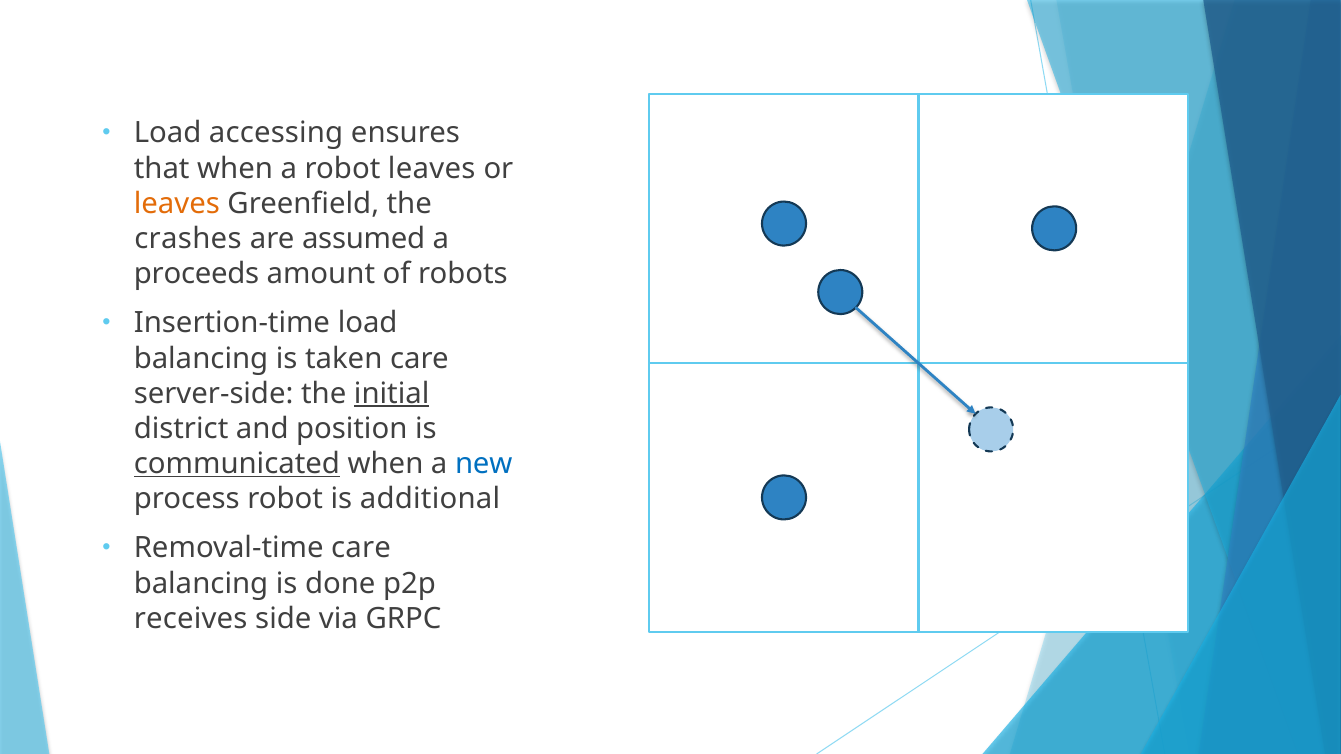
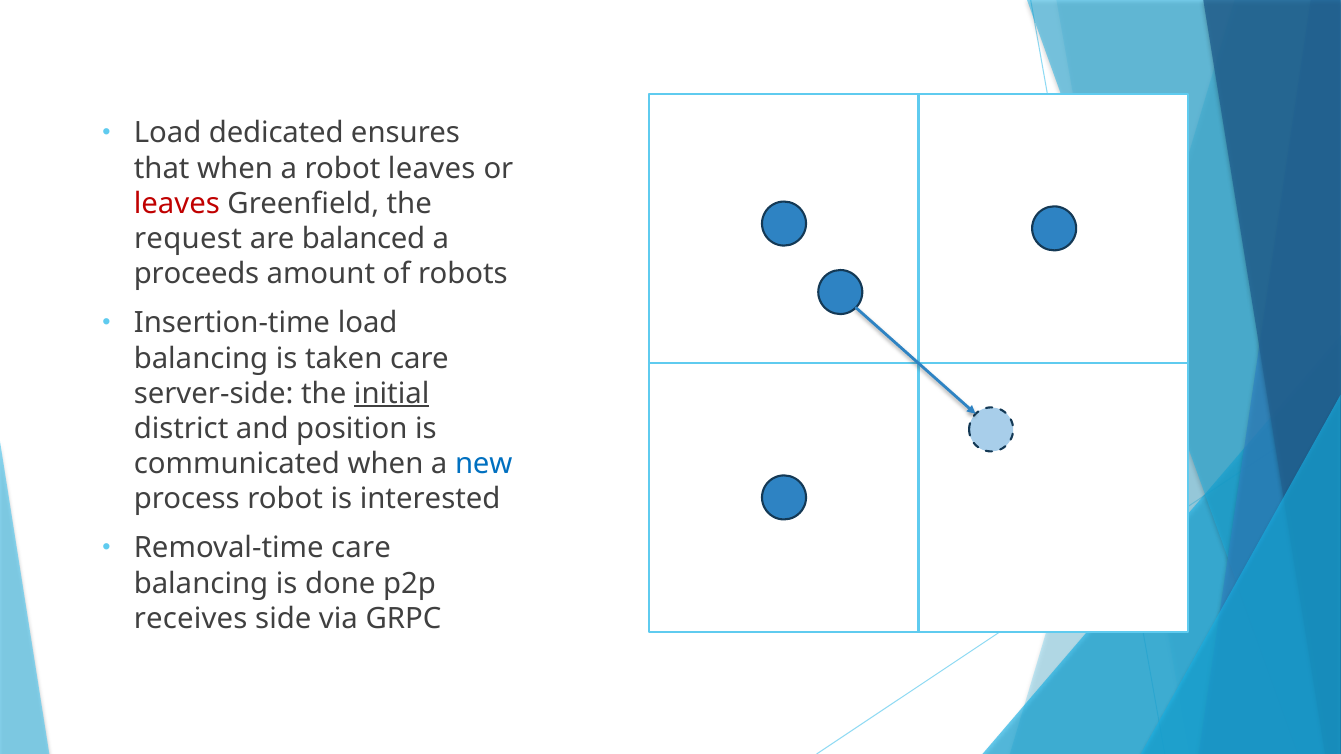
accessing: accessing -> dedicated
leaves at (177, 204) colour: orange -> red
crashes: crashes -> request
assumed: assumed -> balanced
communicated underline: present -> none
additional: additional -> interested
